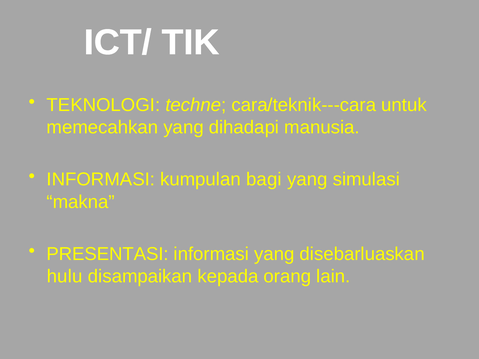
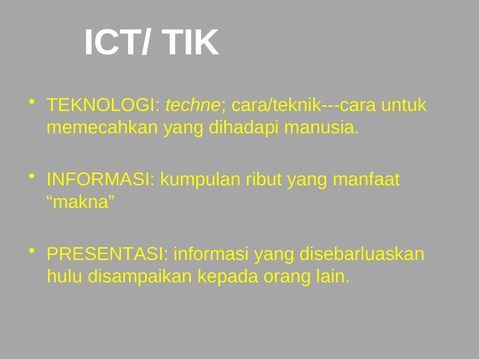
bagi: bagi -> ribut
simulasi: simulasi -> manfaat
